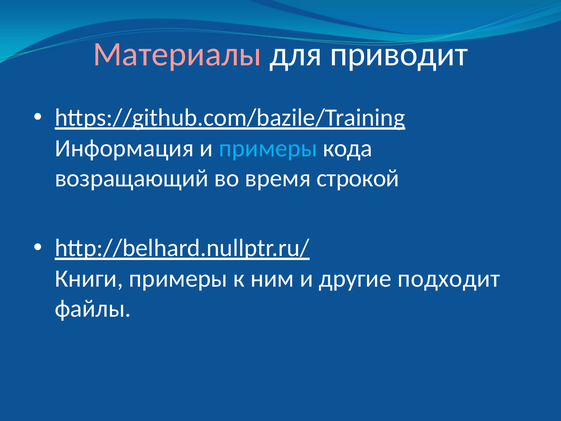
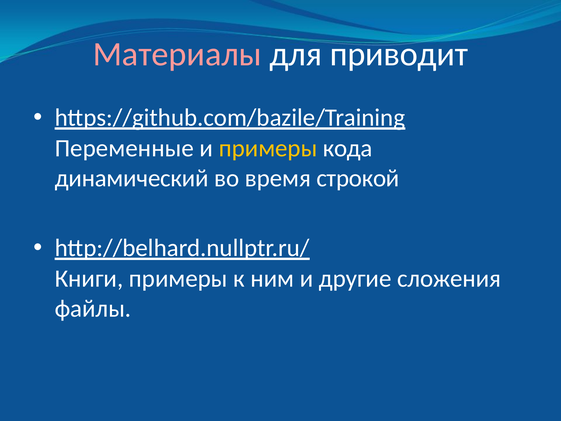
Информация: Информация -> Переменные
примеры at (268, 148) colour: light blue -> yellow
возращающий: возращающий -> динамический
подходит: подходит -> сложения
